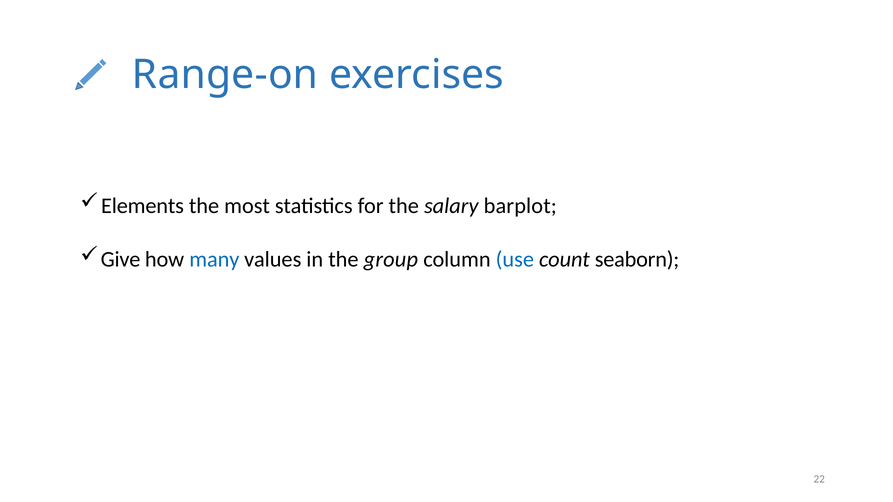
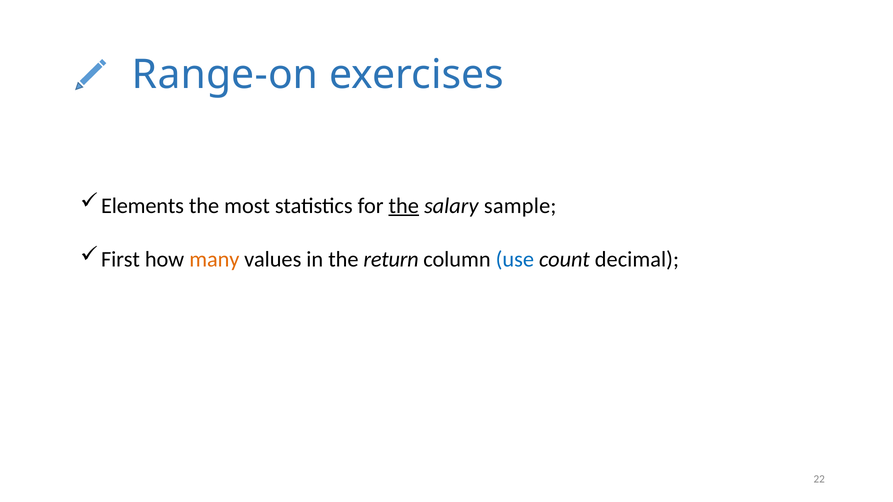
the at (404, 206) underline: none -> present
barplot: barplot -> sample
Give: Give -> First
many colour: blue -> orange
group: group -> return
seaborn: seaborn -> decimal
